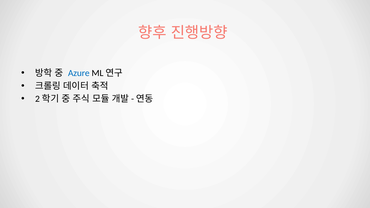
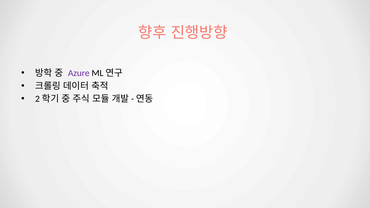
Azure colour: blue -> purple
